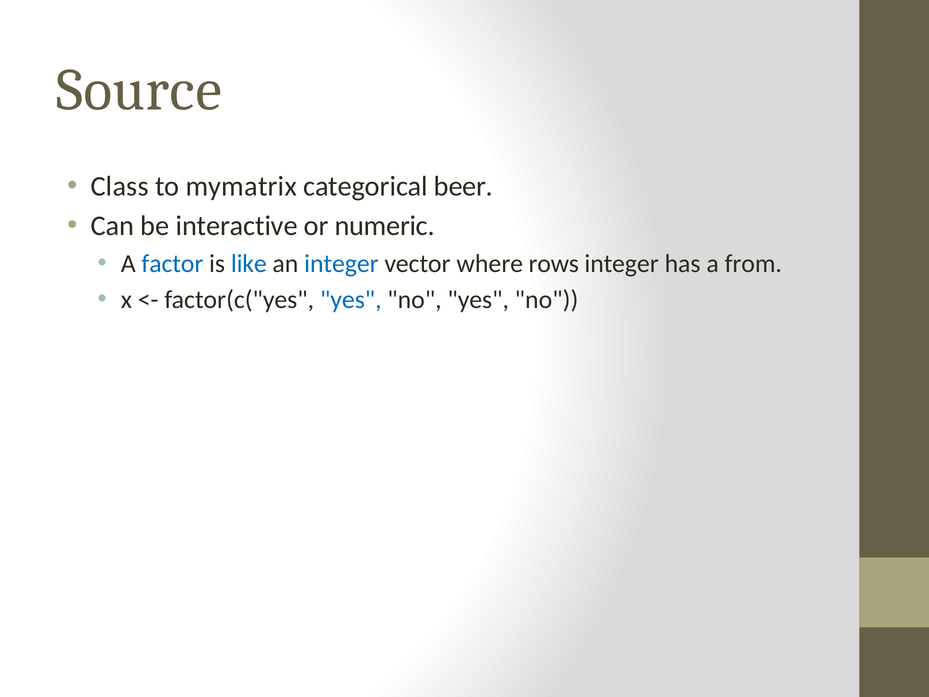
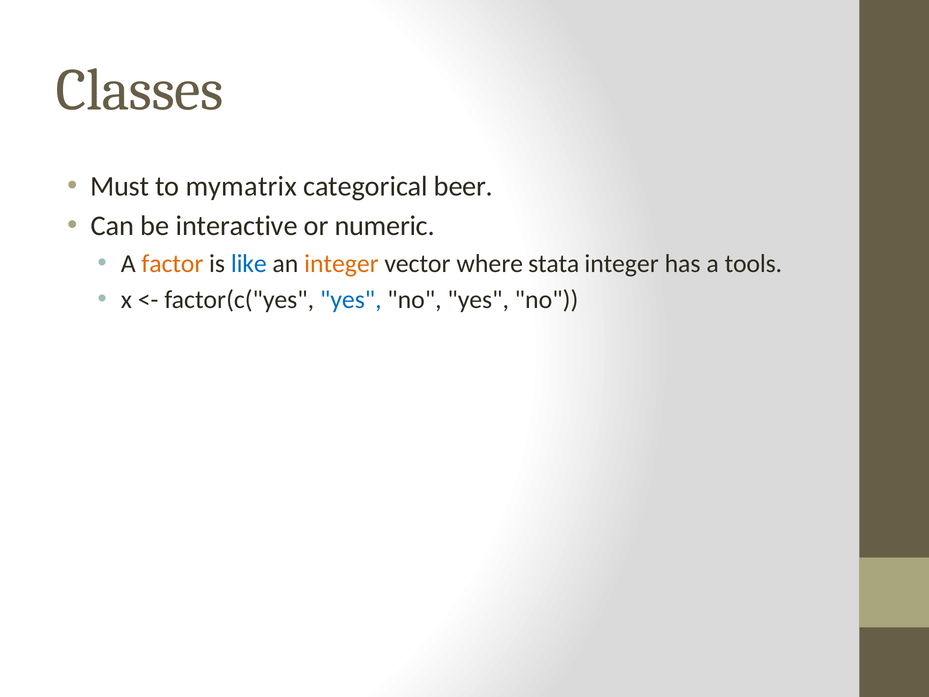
Source: Source -> Classes
Class: Class -> Must
factor colour: blue -> orange
integer at (341, 263) colour: blue -> orange
rows: rows -> stata
from: from -> tools
